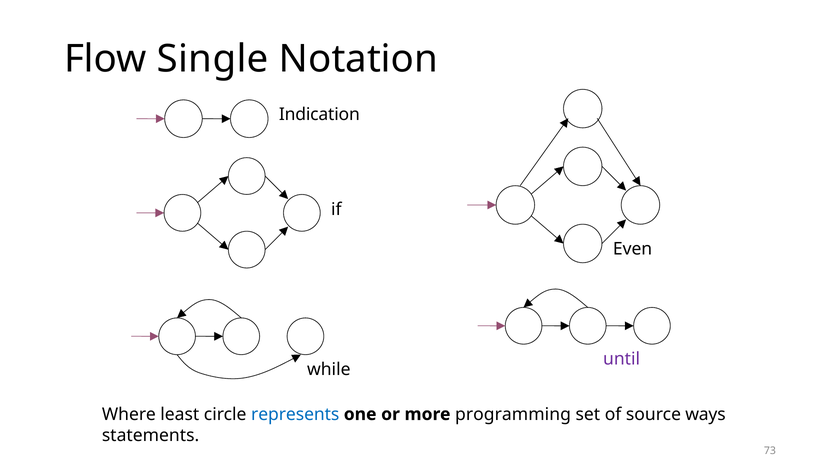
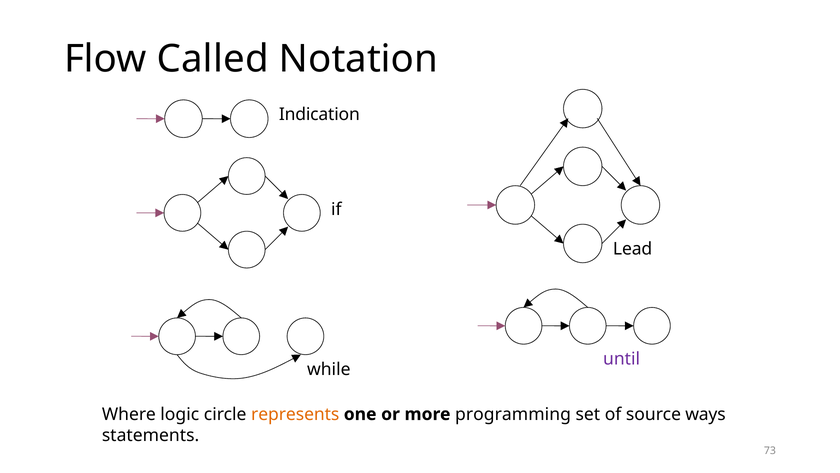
Single: Single -> Called
Even: Even -> Lead
least: least -> logic
represents colour: blue -> orange
